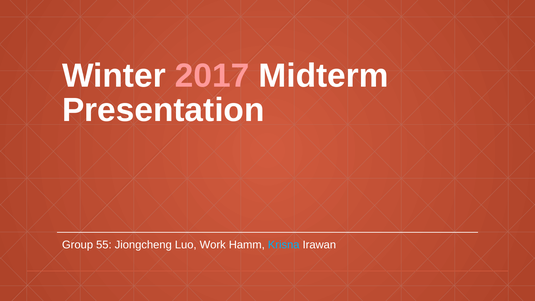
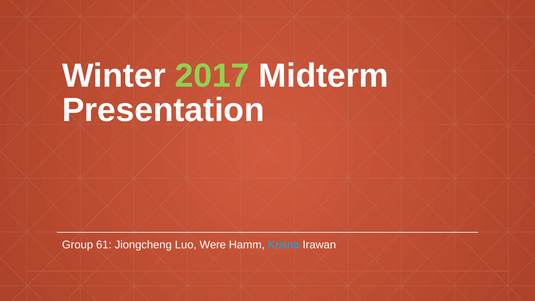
2017 colour: pink -> light green
55: 55 -> 61
Work: Work -> Were
